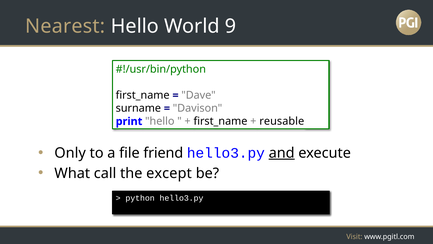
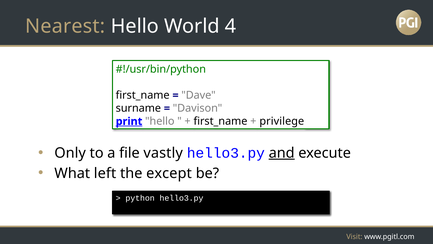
9: 9 -> 4
print underline: none -> present
reusable: reusable -> privilege
friend: friend -> vastly
call: call -> left
